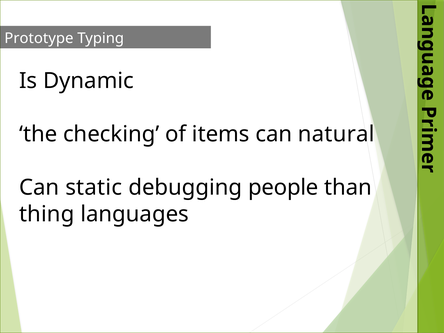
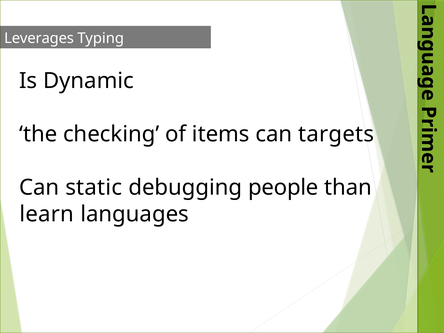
Prototype: Prototype -> Leverages
natural: natural -> targets
thing: thing -> learn
